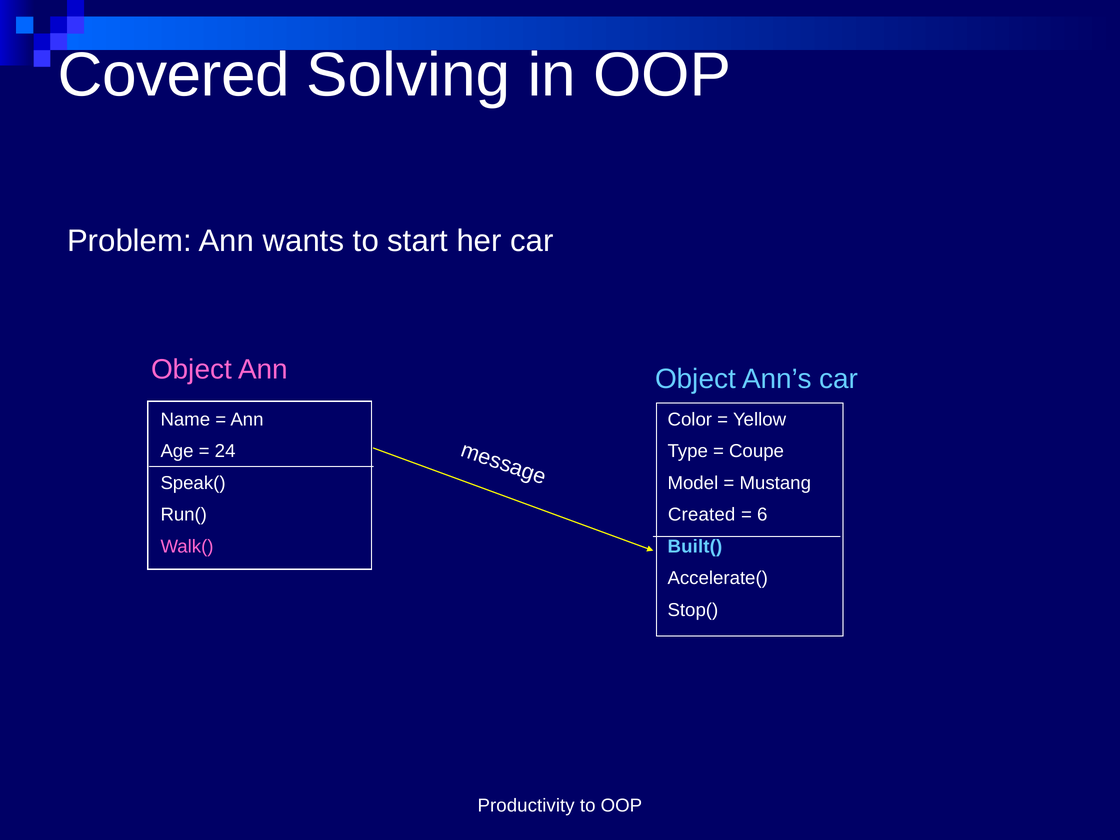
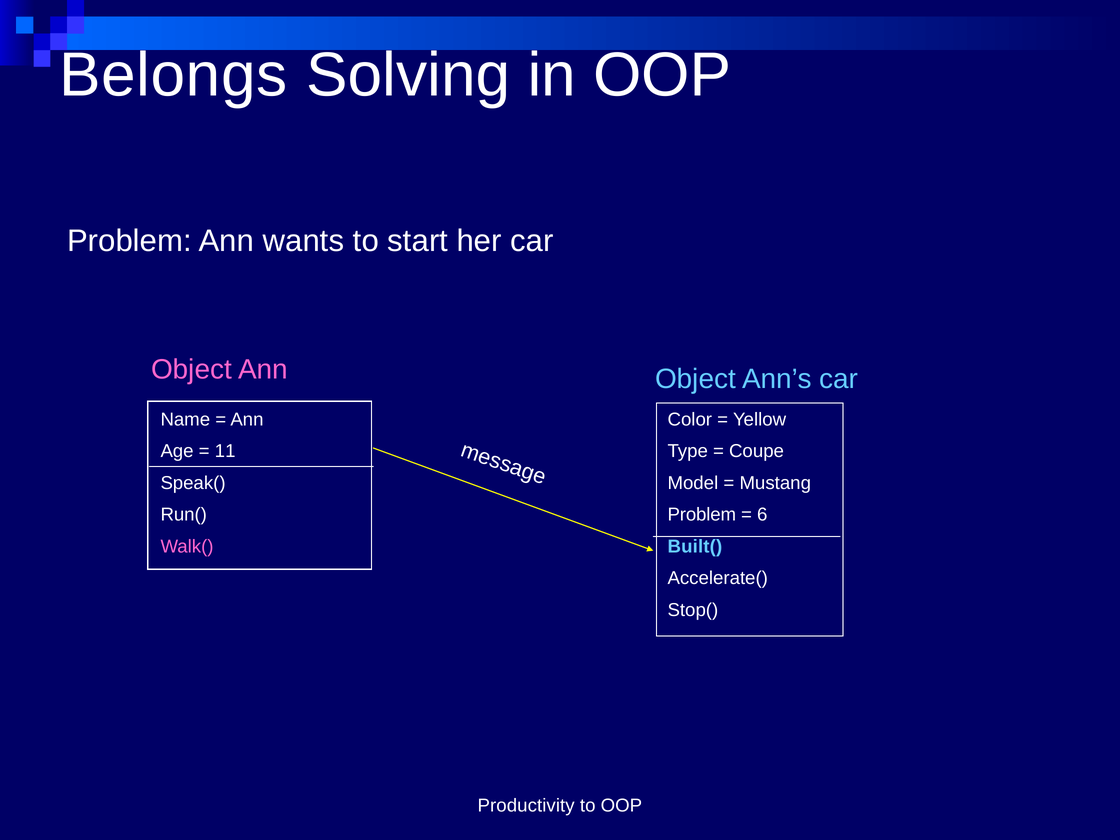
Covered: Covered -> Belongs
24: 24 -> 11
Created at (702, 515): Created -> Problem
